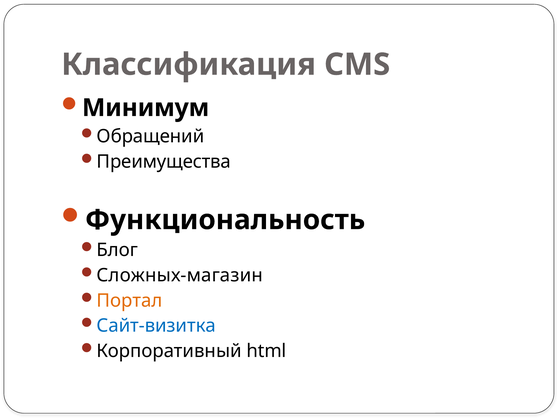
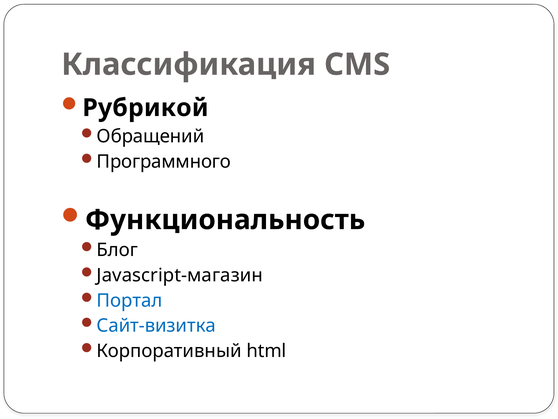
Минимум: Минимум -> Рубрикой
Преимущества: Преимущества -> Программного
Сложных-магазин: Сложных-магазин -> Javascript-магазин
Портал colour: orange -> blue
